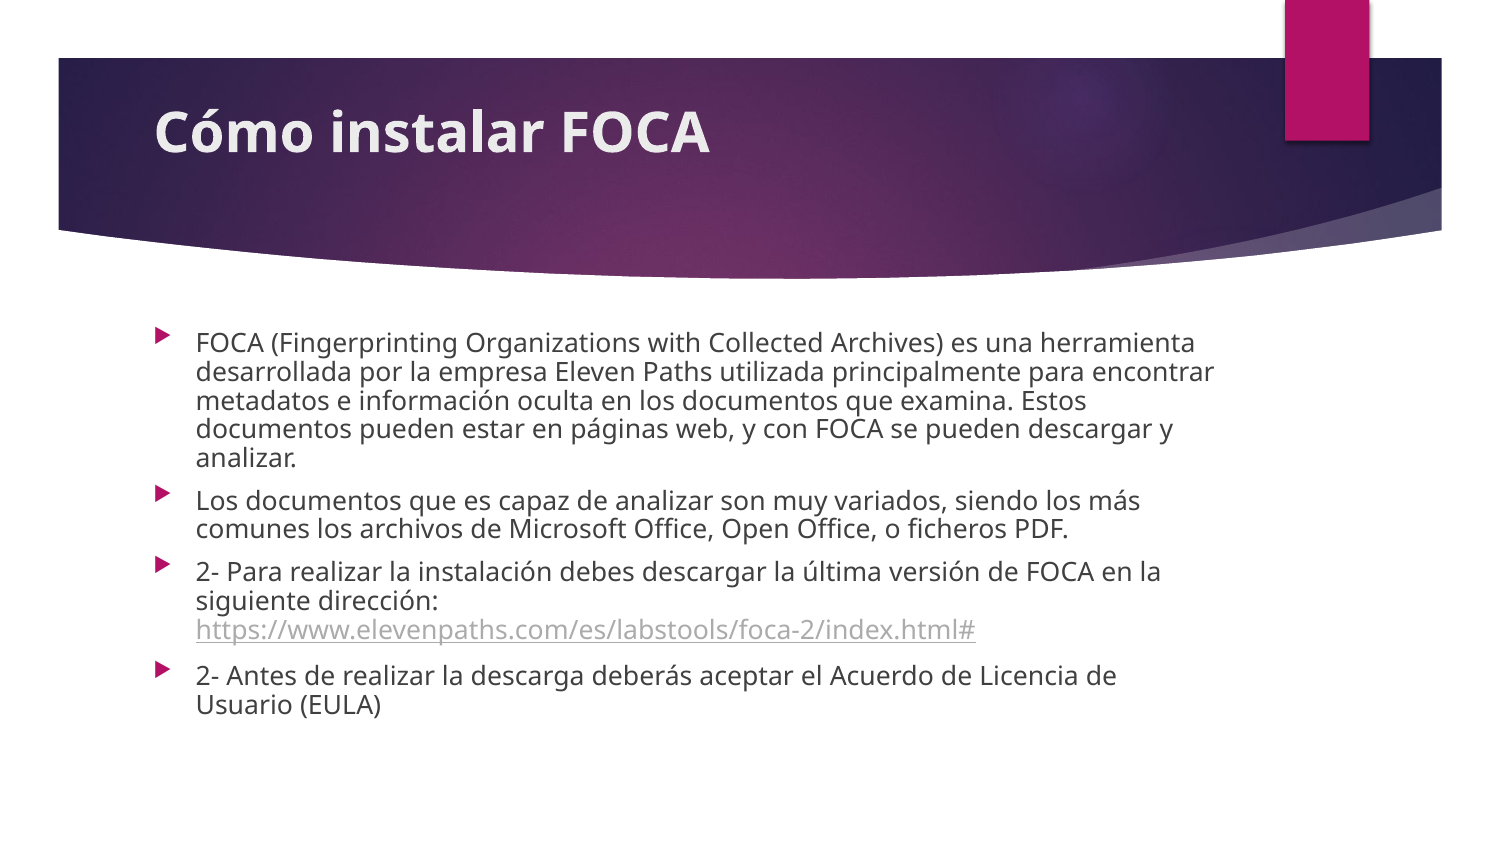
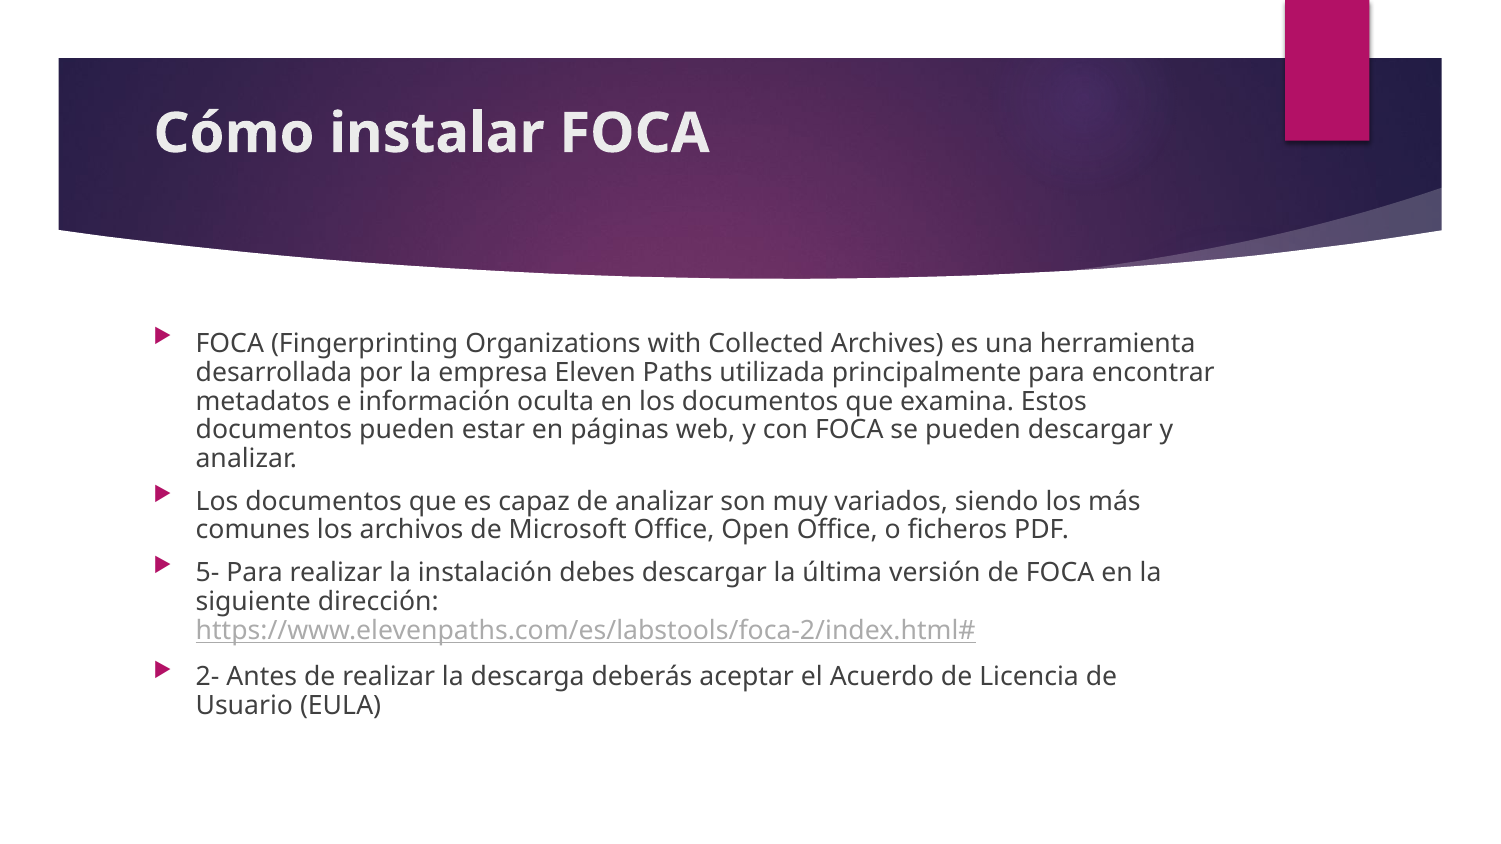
2- at (208, 573): 2- -> 5-
